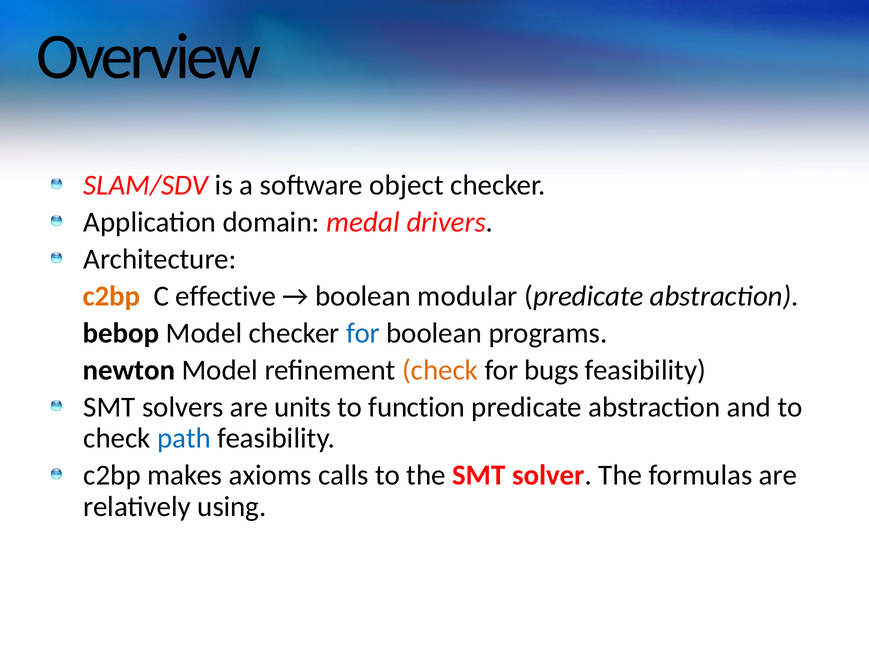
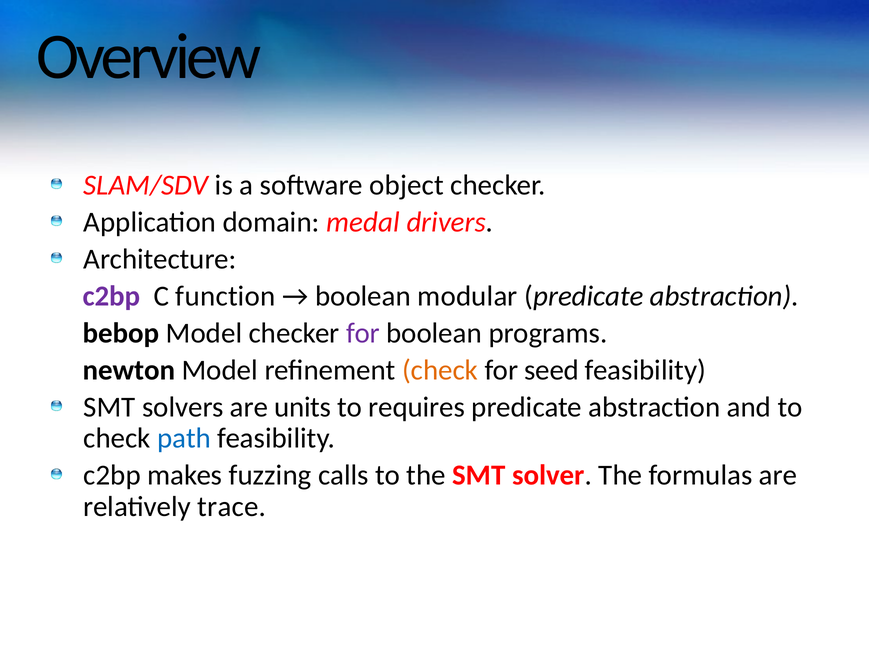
c2bp at (112, 296) colour: orange -> purple
effective: effective -> function
for at (363, 333) colour: blue -> purple
bugs: bugs -> seed
function: function -> requires
axioms: axioms -> fuzzing
using: using -> trace
